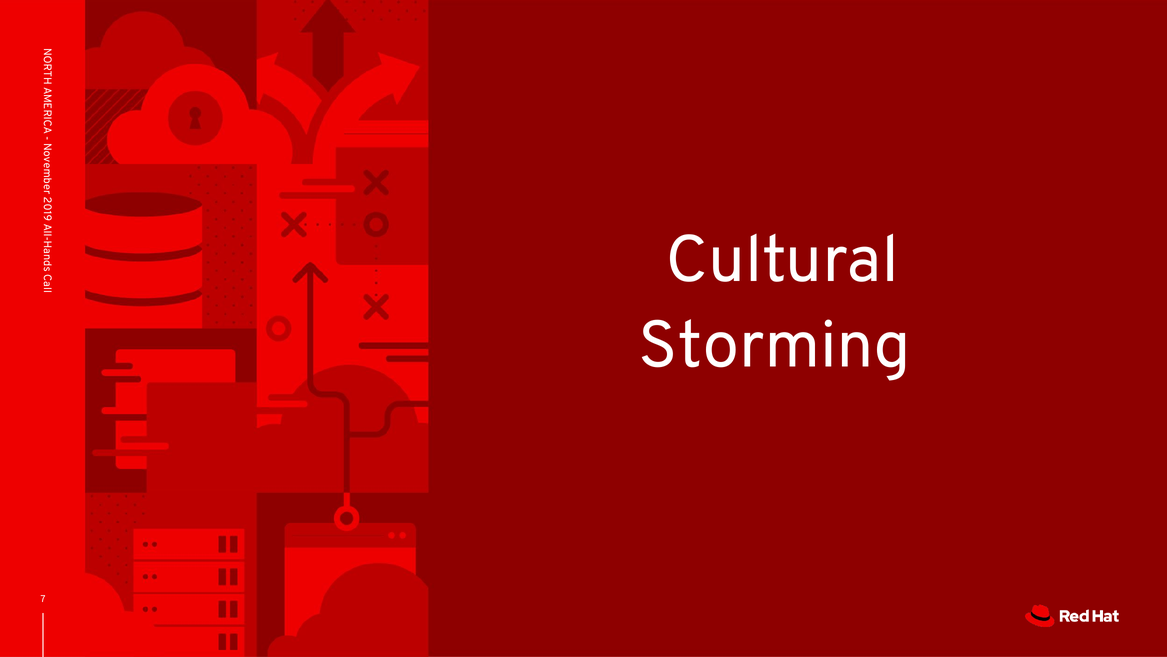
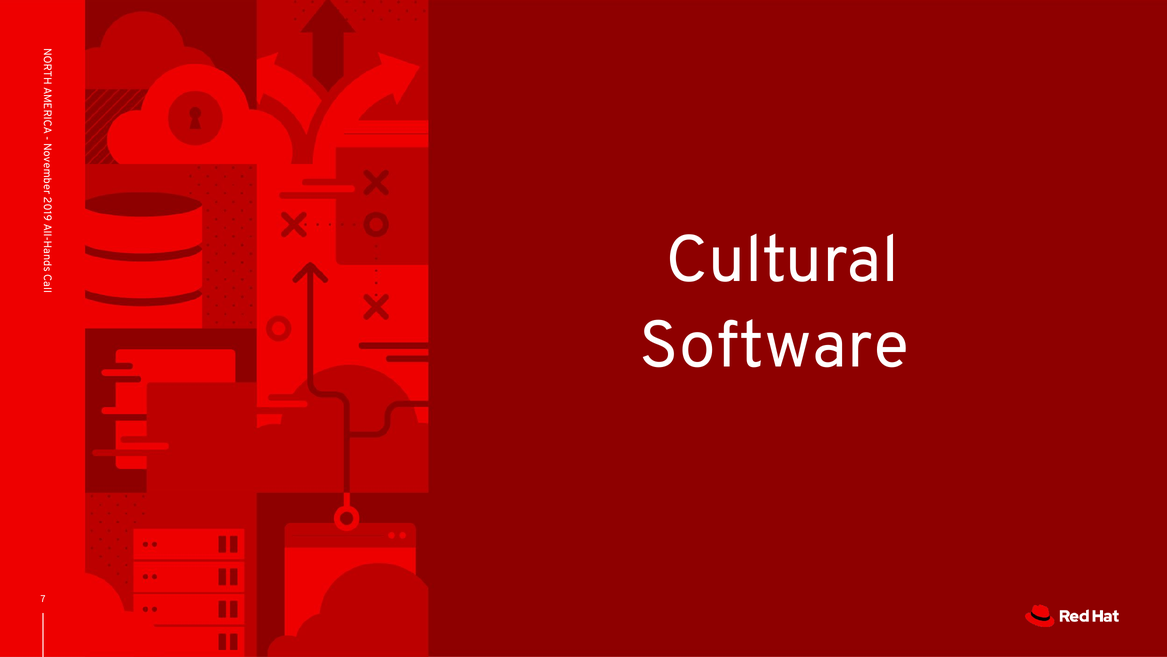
Storming: Storming -> Software
